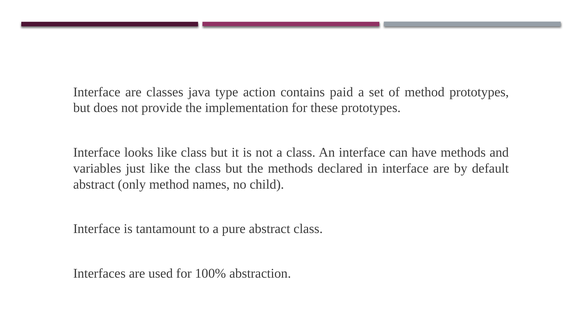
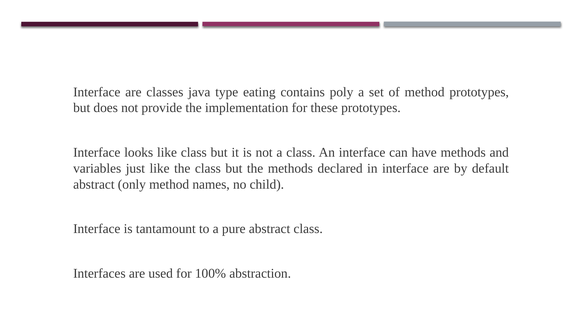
action: action -> eating
paid: paid -> poly
